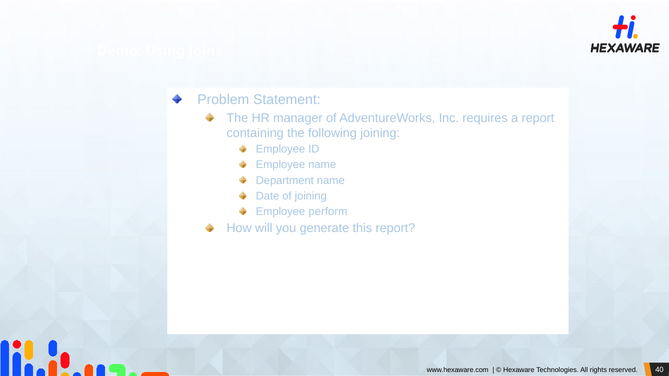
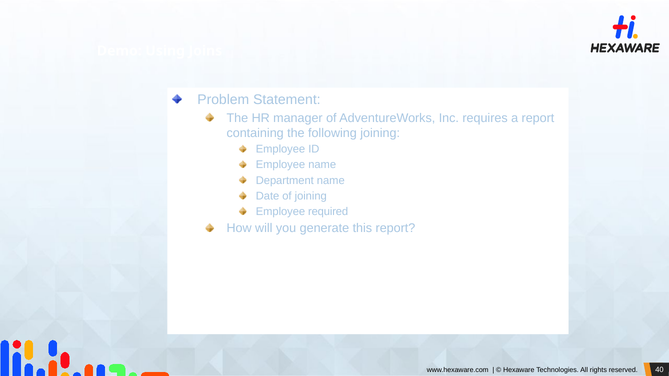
perform: perform -> required
